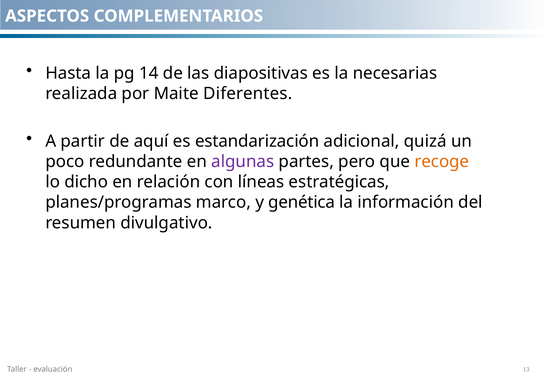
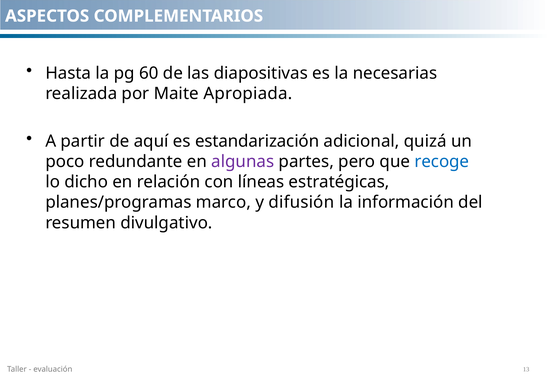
14: 14 -> 60
Diferentes: Diferentes -> Apropiada
recoge colour: orange -> blue
genética: genética -> difusión
